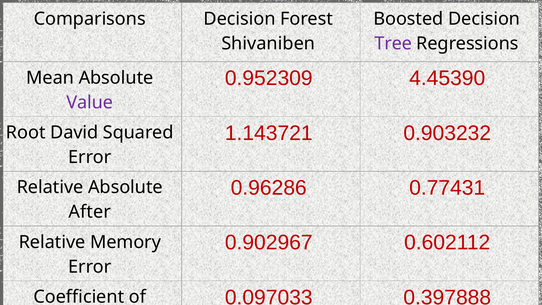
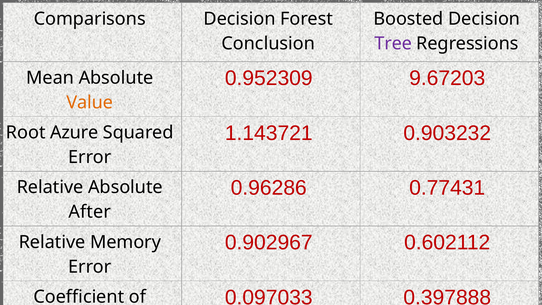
Shivaniben: Shivaniben -> Conclusion
4.45390: 4.45390 -> 9.67203
Value colour: purple -> orange
David: David -> Azure
